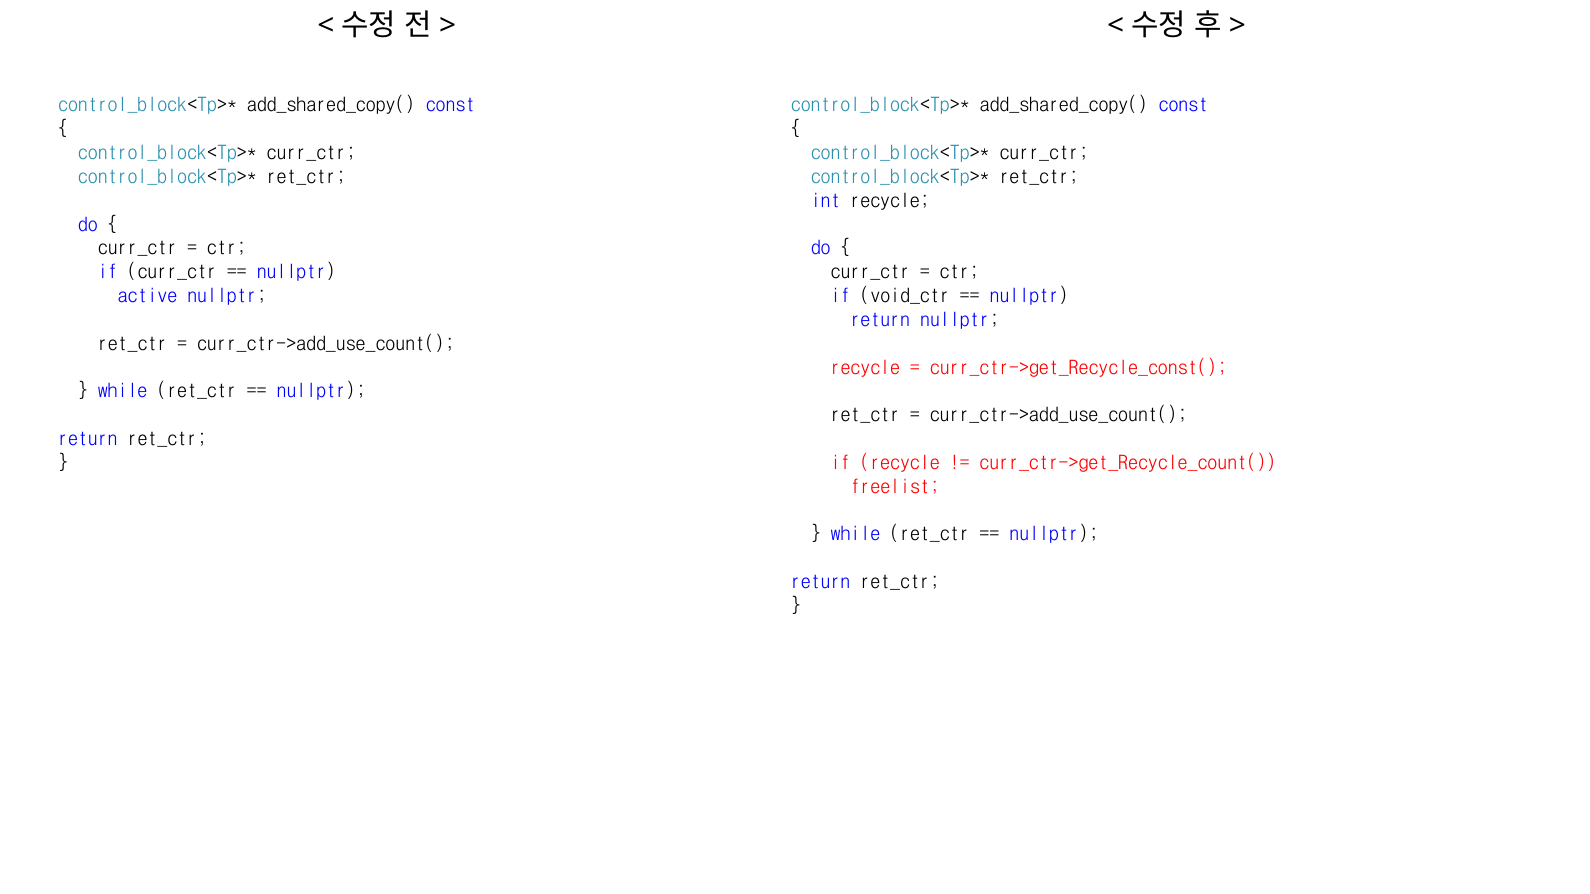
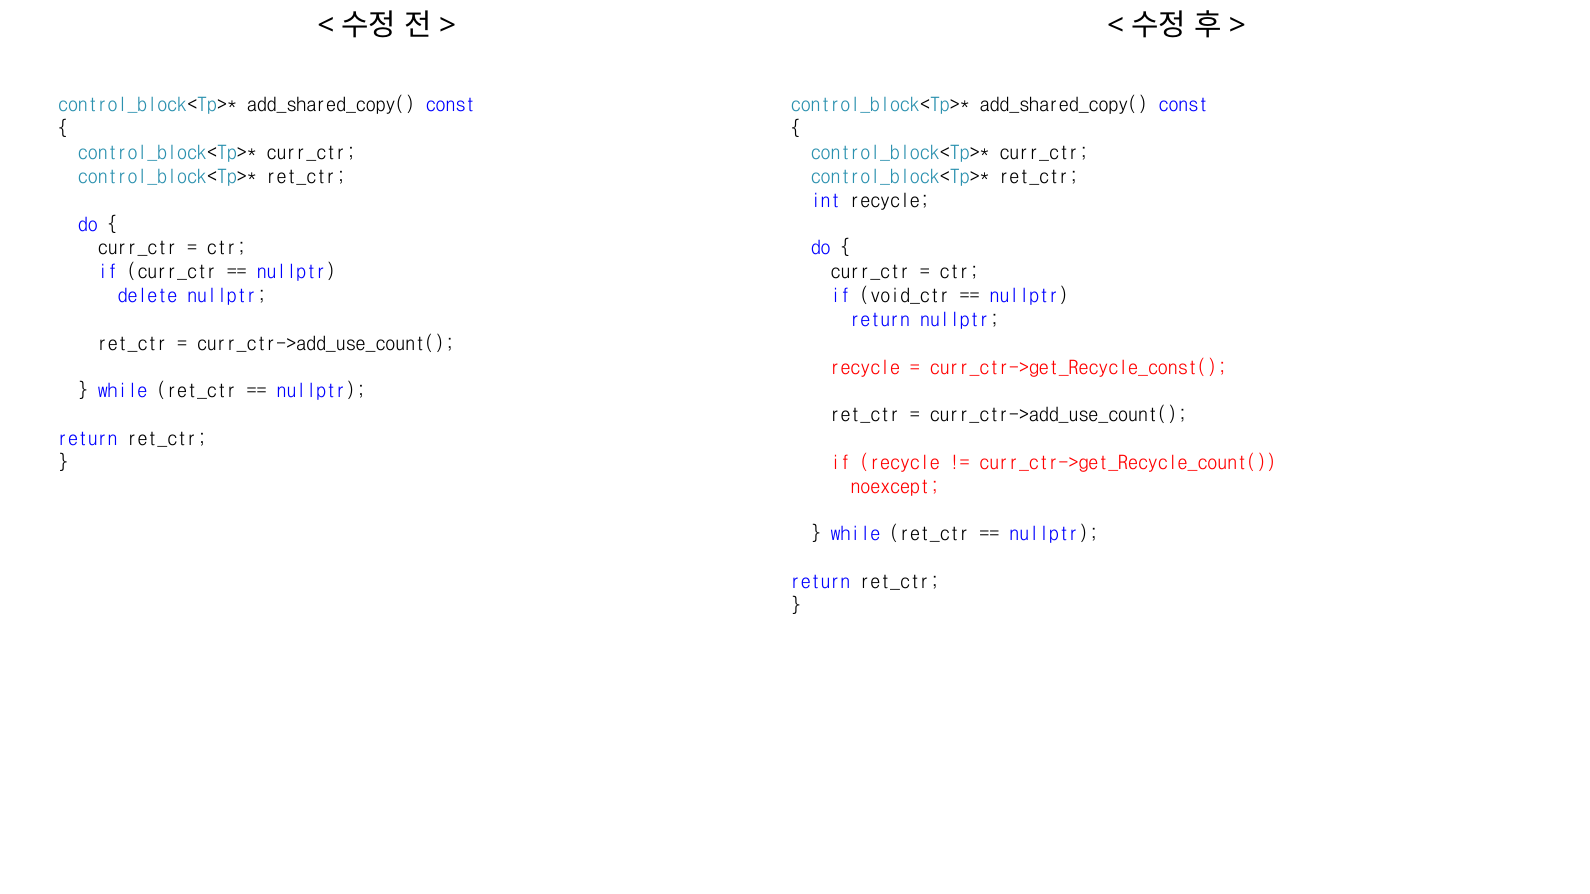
active: active -> delete
freelist: freelist -> noexcept
